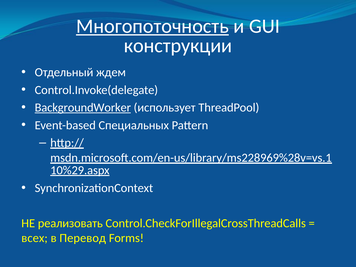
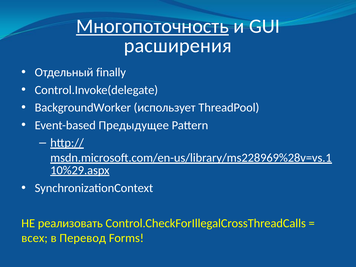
конструкции: конструкции -> расширения
ждем: ждем -> finally
BackgroundWorker underline: present -> none
Специальных: Специальных -> Предыдущее
